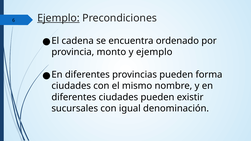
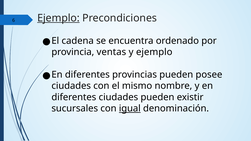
monto: monto -> ventas
forma: forma -> posee
igual underline: none -> present
